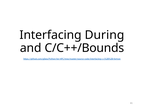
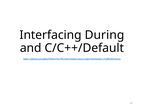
C/C++/Bounds: C/C++/Bounds -> C/C++/Default
